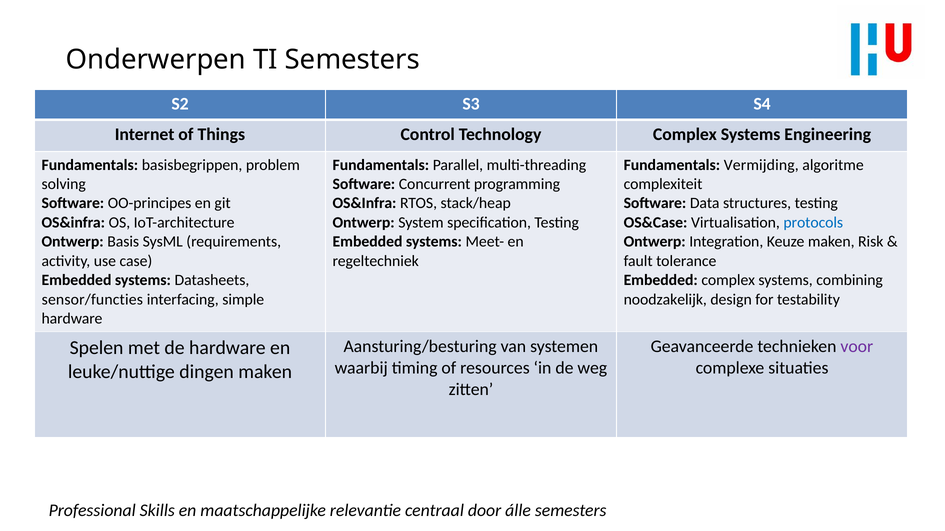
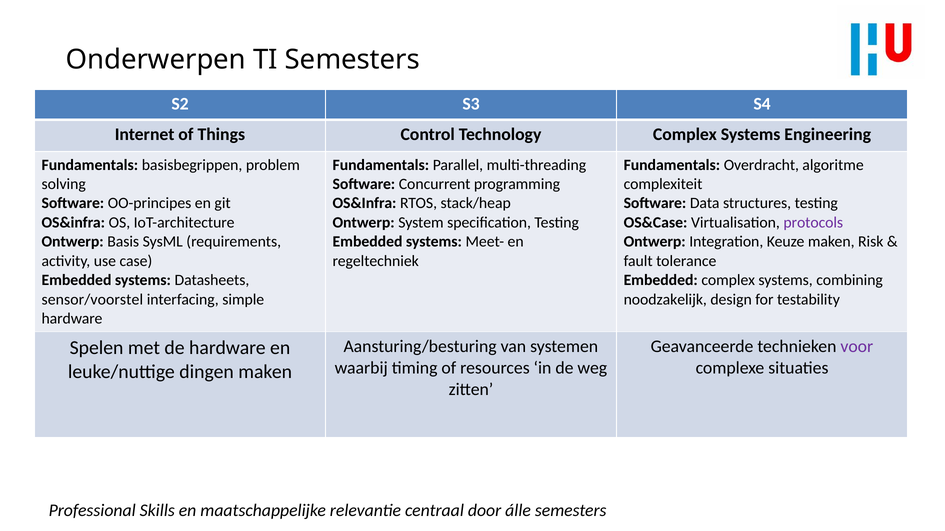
Vermijding: Vermijding -> Overdracht
protocols colour: blue -> purple
sensor/functies: sensor/functies -> sensor/voorstel
